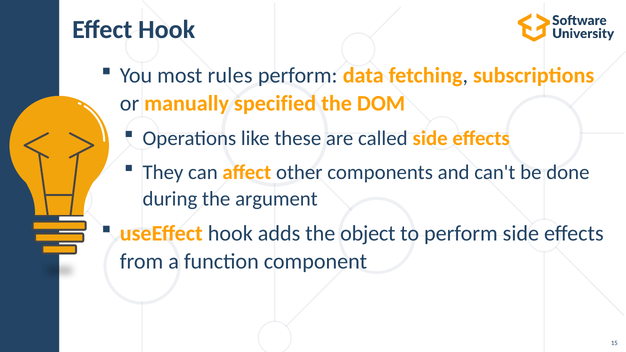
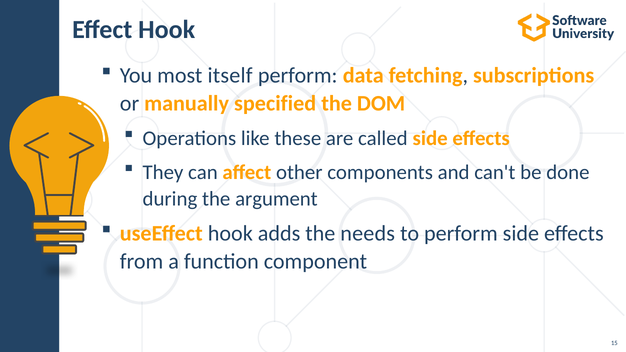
rules: rules -> itself
object: object -> needs
